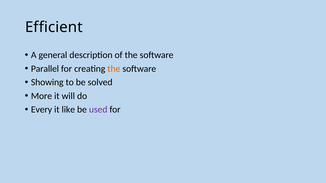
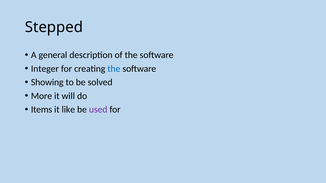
Efficient: Efficient -> Stepped
Parallel: Parallel -> Integer
the at (114, 69) colour: orange -> blue
Every: Every -> Items
